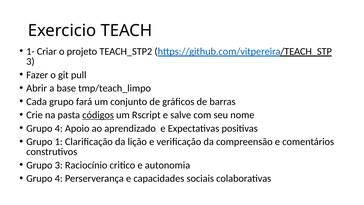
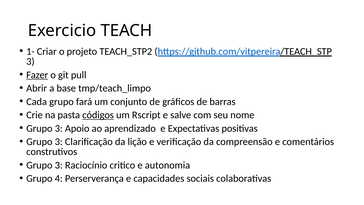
Fazer underline: none -> present
4 at (59, 128): 4 -> 3
1 at (59, 142): 1 -> 3
